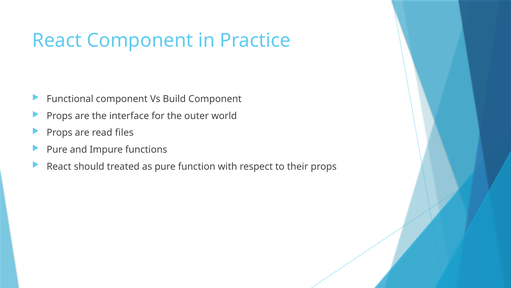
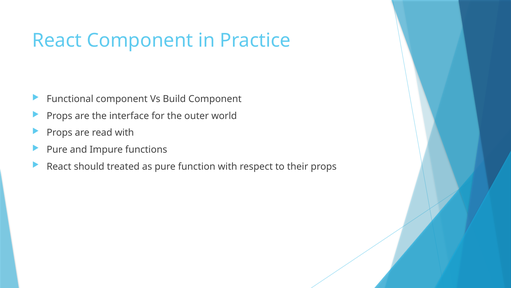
read files: files -> with
